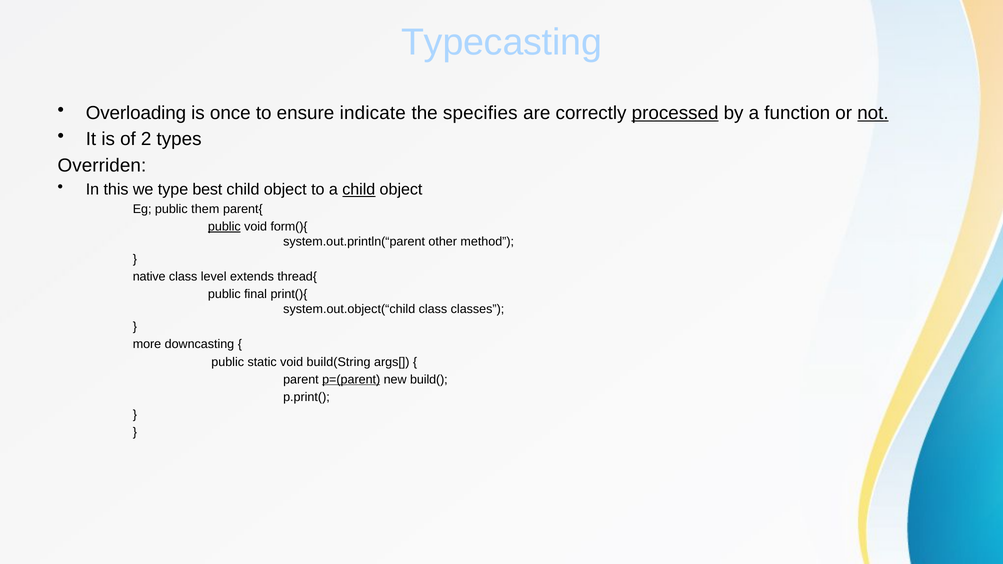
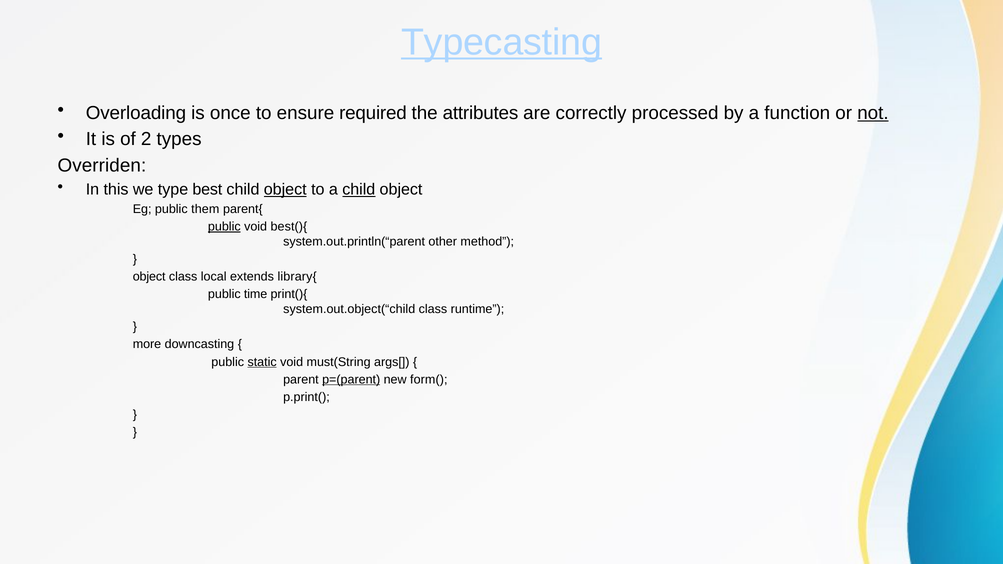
Typecasting underline: none -> present
indicate: indicate -> required
specifies: specifies -> attributes
processed underline: present -> none
object at (285, 190) underline: none -> present
form(){: form(){ -> best(){
native at (149, 277): native -> object
level: level -> local
thread{: thread{ -> library{
final: final -> time
classes: classes -> runtime
static underline: none -> present
build(String: build(String -> must(String
build(: build( -> form(
